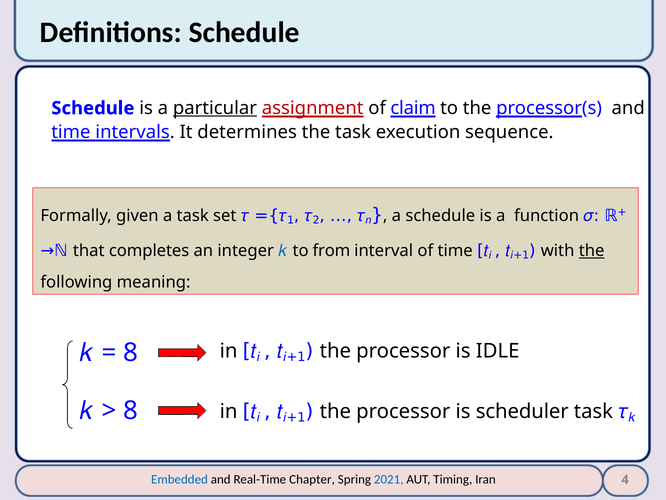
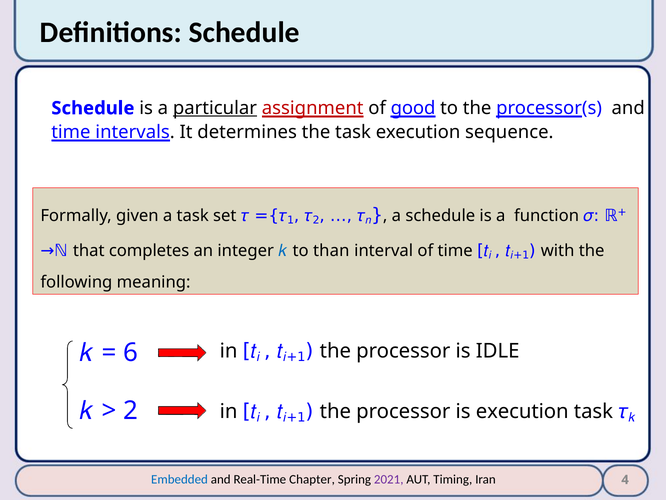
claim: claim -> good
from: from -> than
the at (592, 250) underline: present -> none
8 at (131, 352): 8 -> 6
8 at (131, 410): 8 -> 2
is scheduler: scheduler -> execution
2021 colour: blue -> purple
